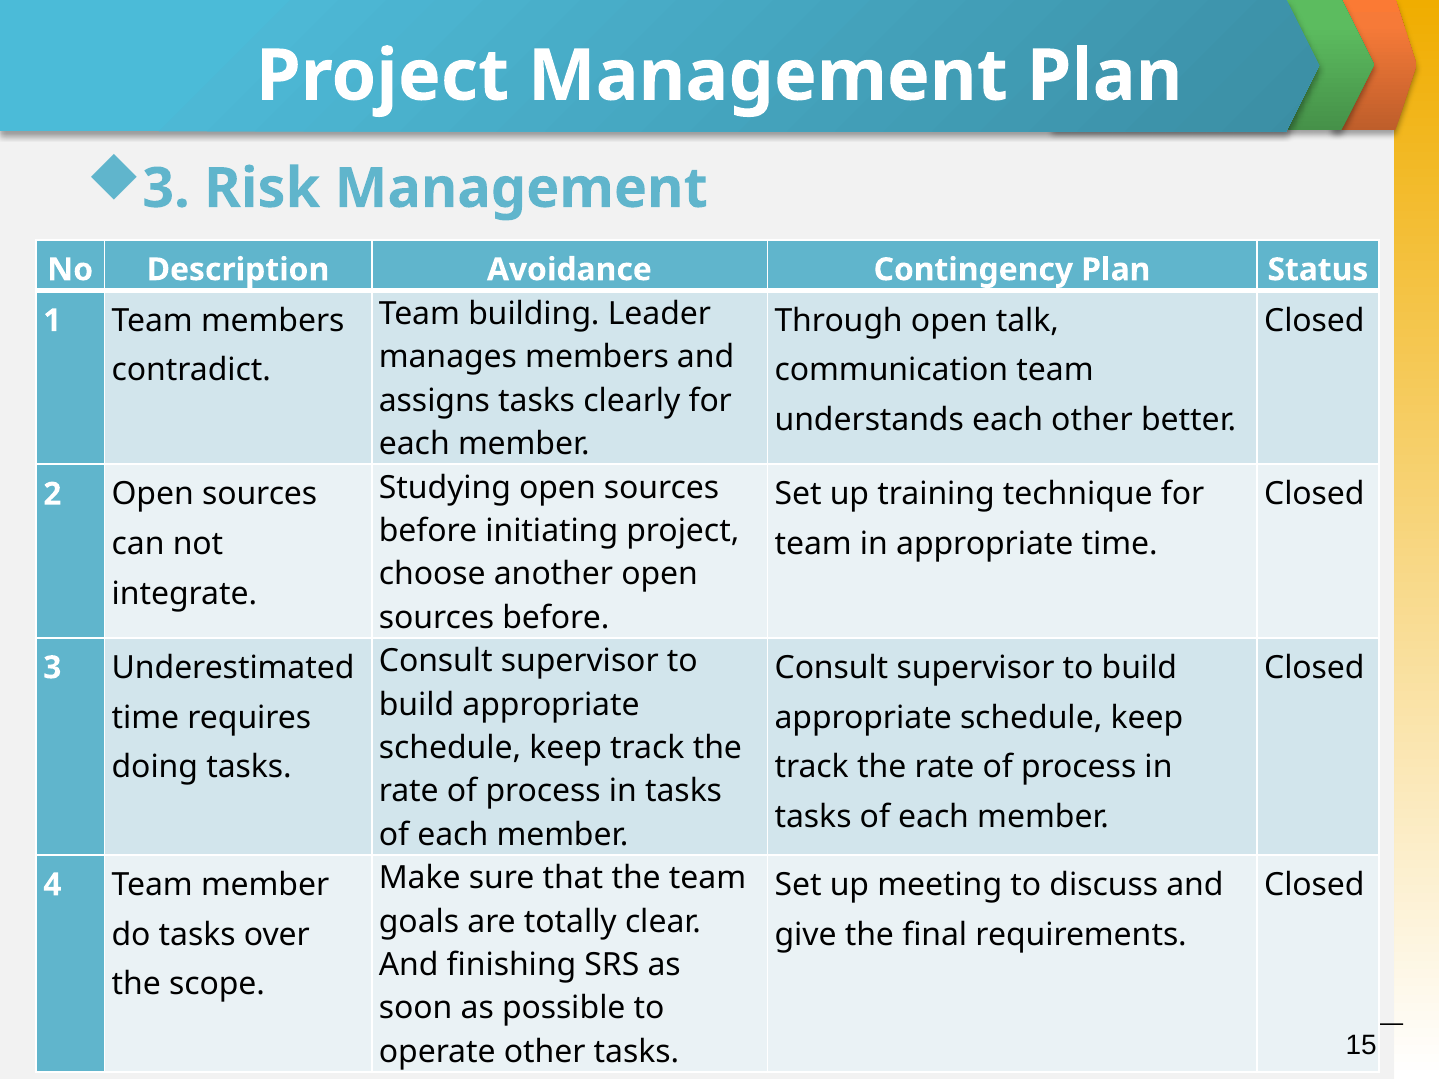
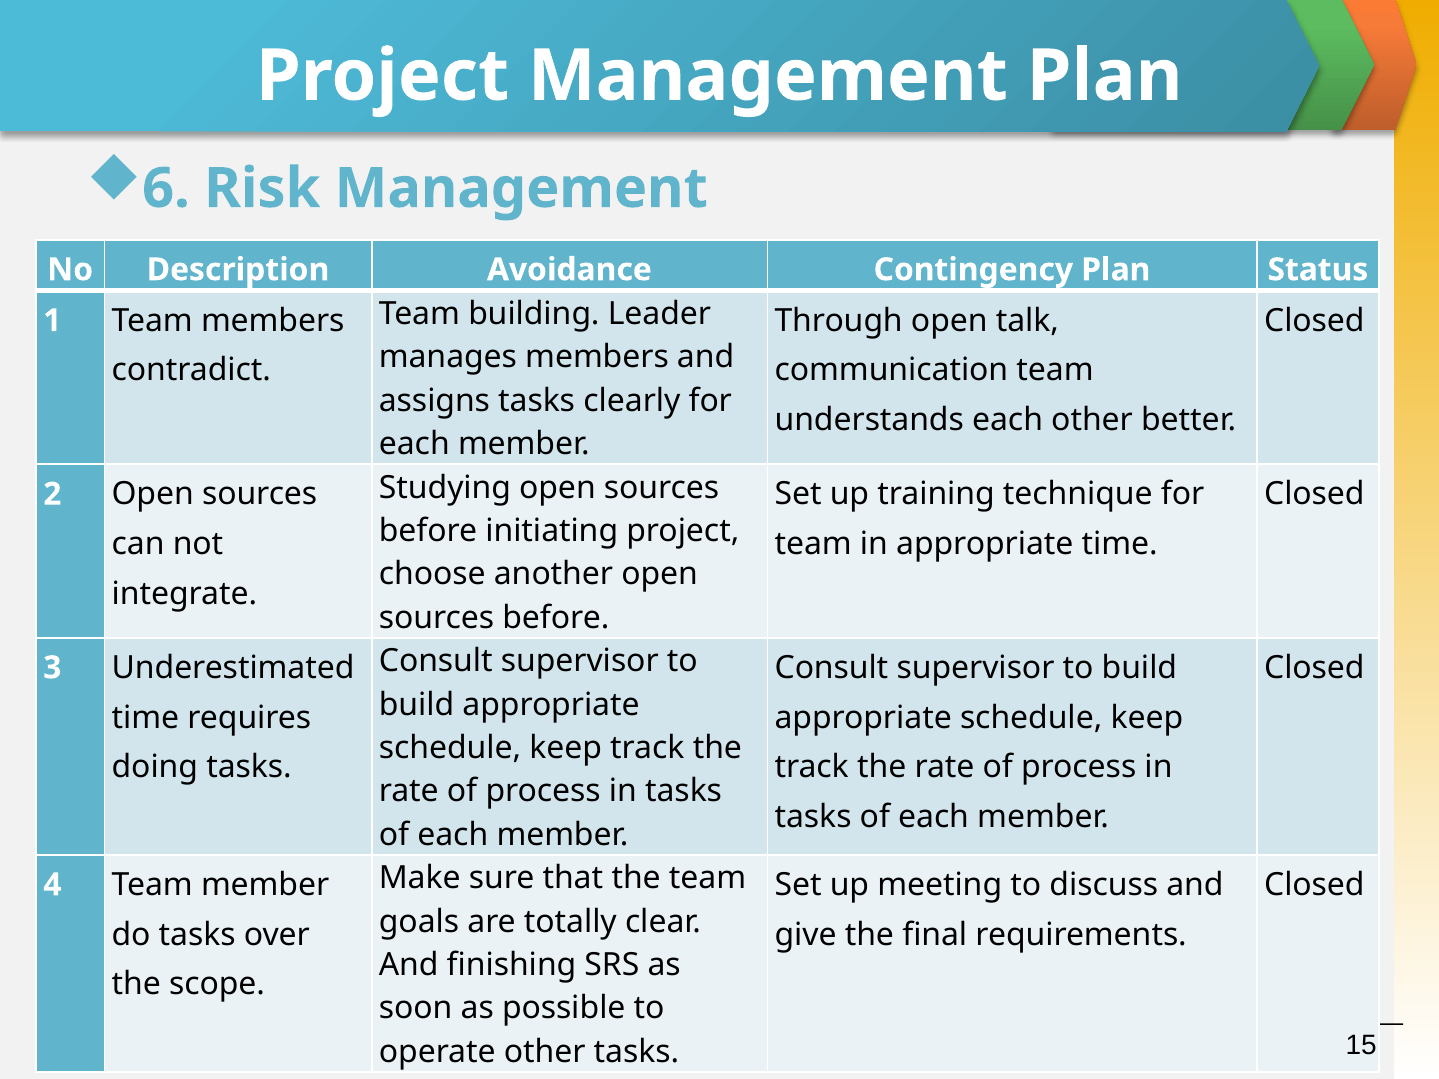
3 at (166, 189): 3 -> 6
